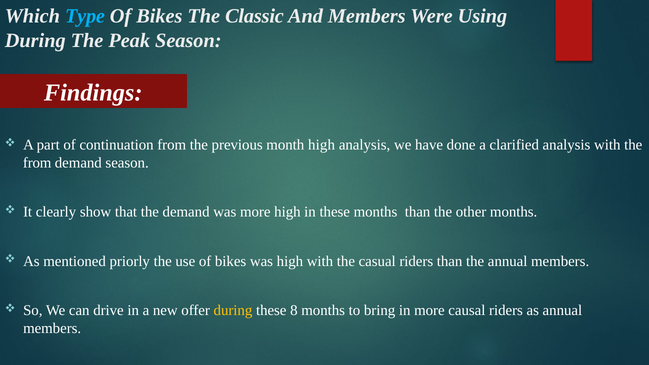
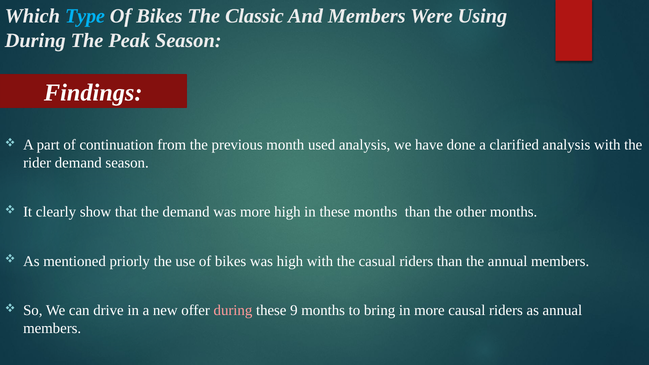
month high: high -> used
from at (37, 163): from -> rider
during at (233, 310) colour: yellow -> pink
8: 8 -> 9
